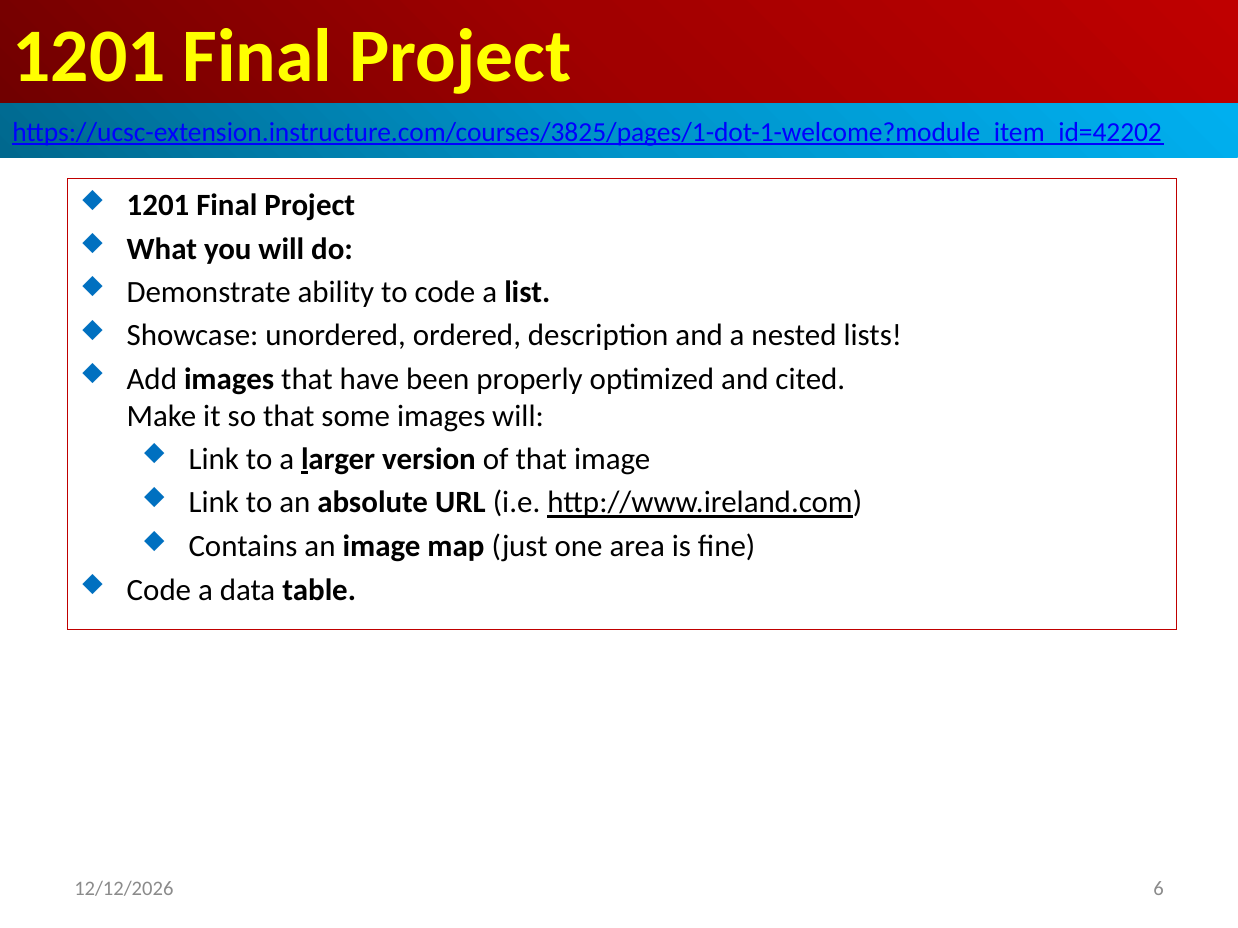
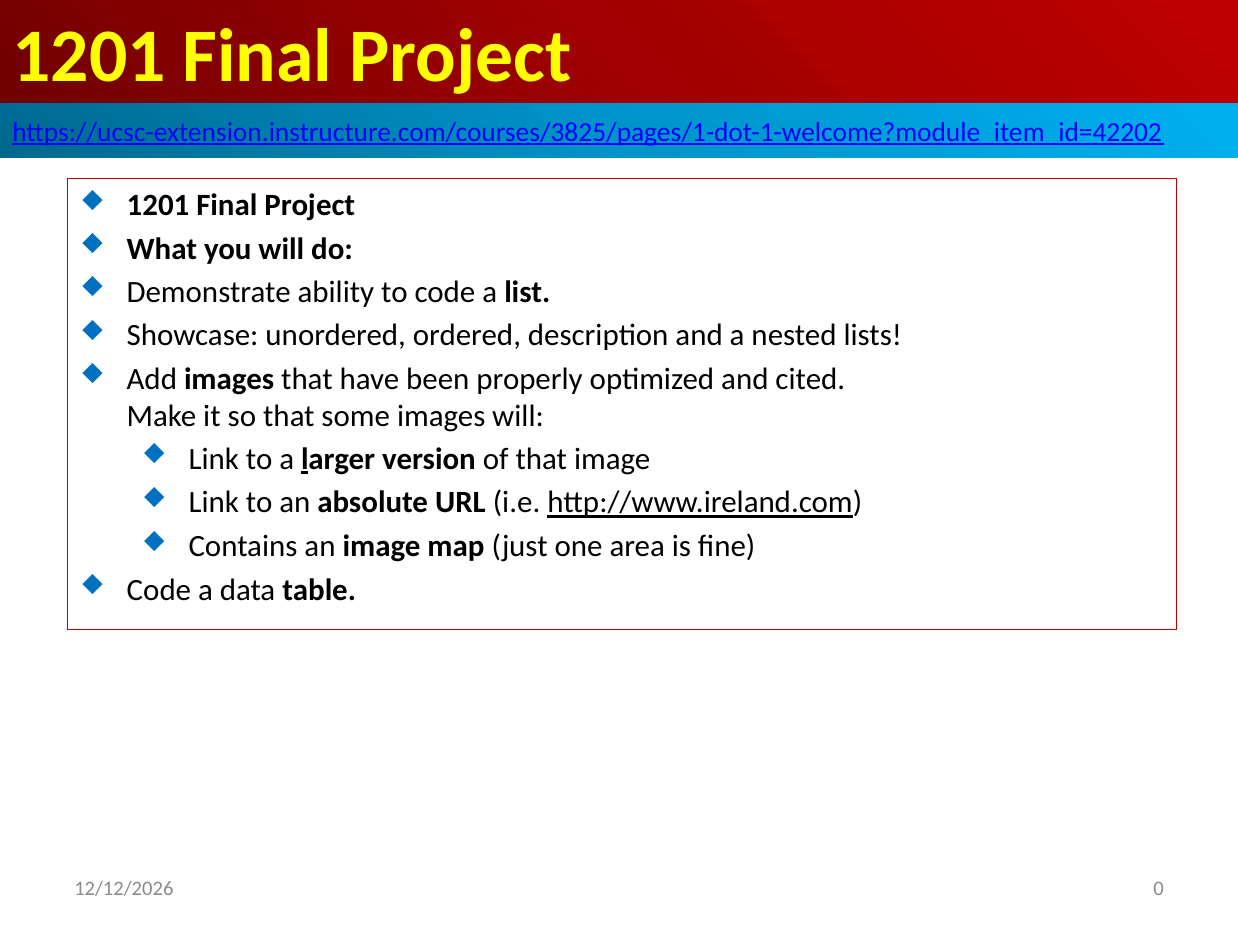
6: 6 -> 0
